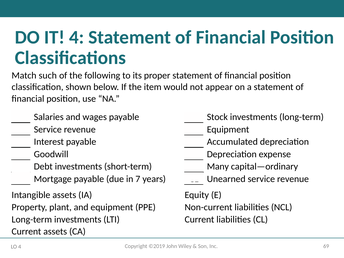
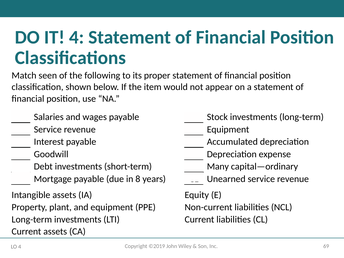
such: such -> seen
7: 7 -> 8
